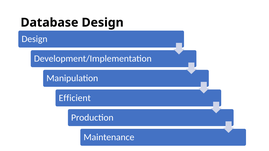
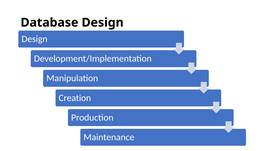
Efficient: Efficient -> Creation
